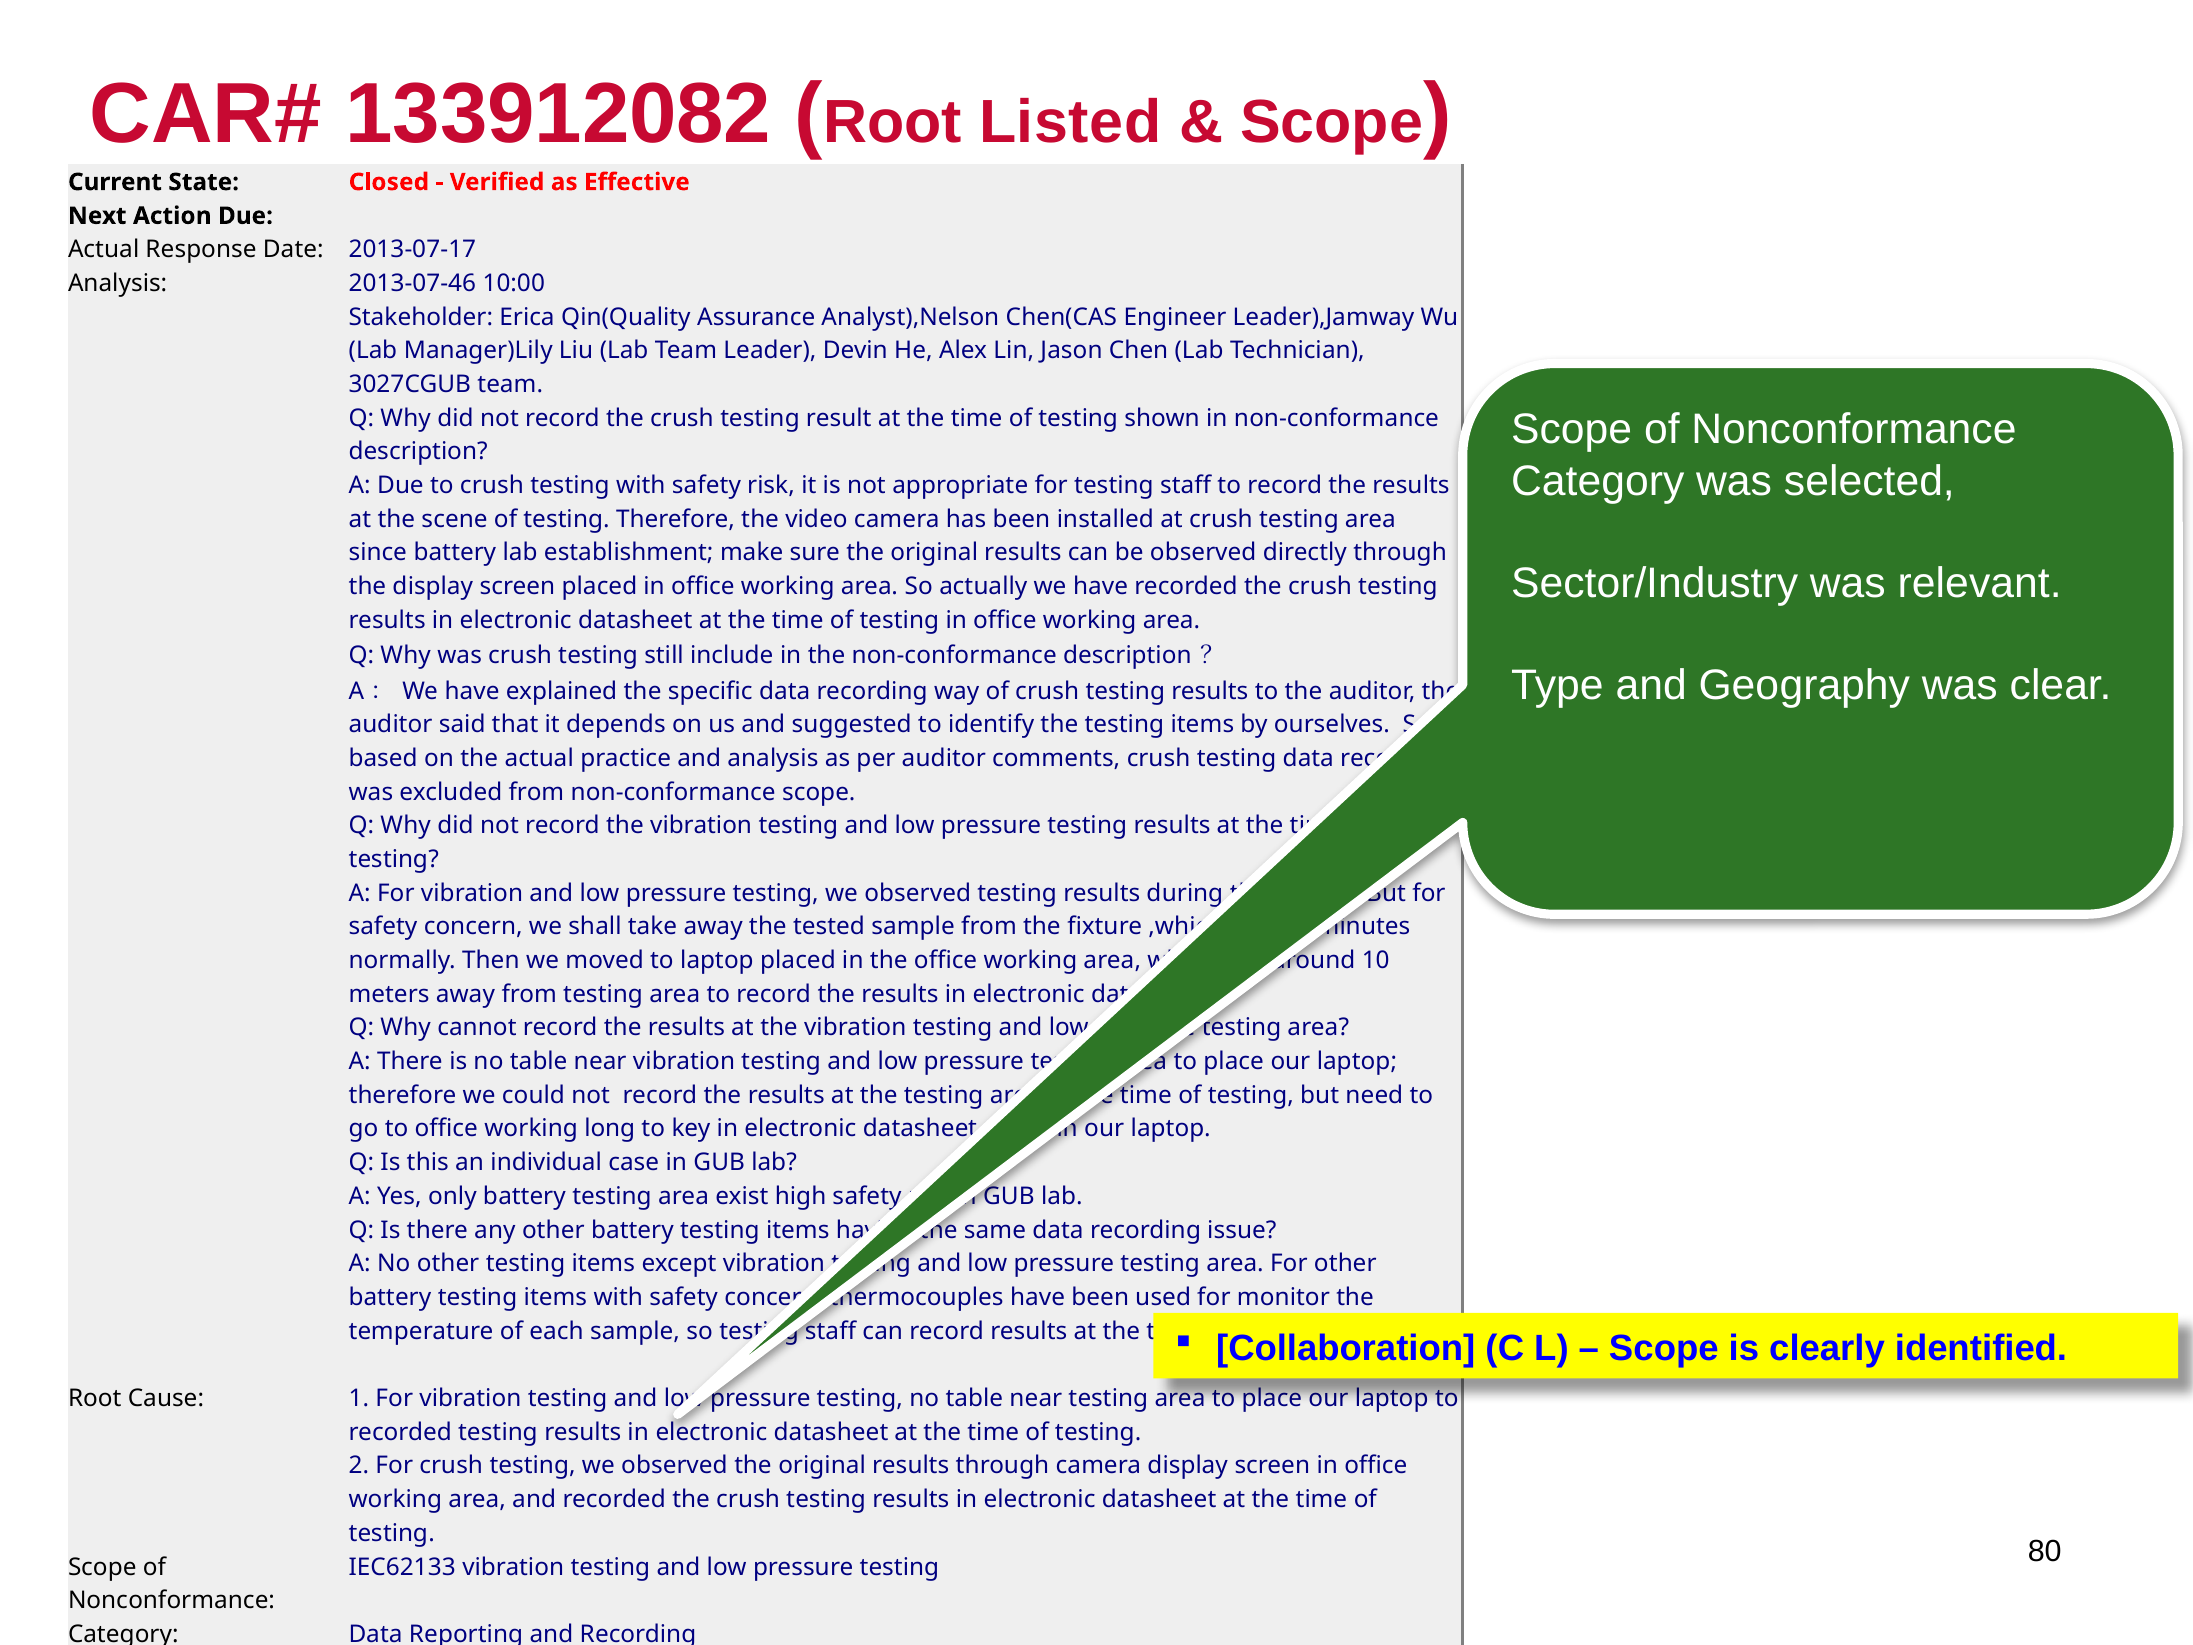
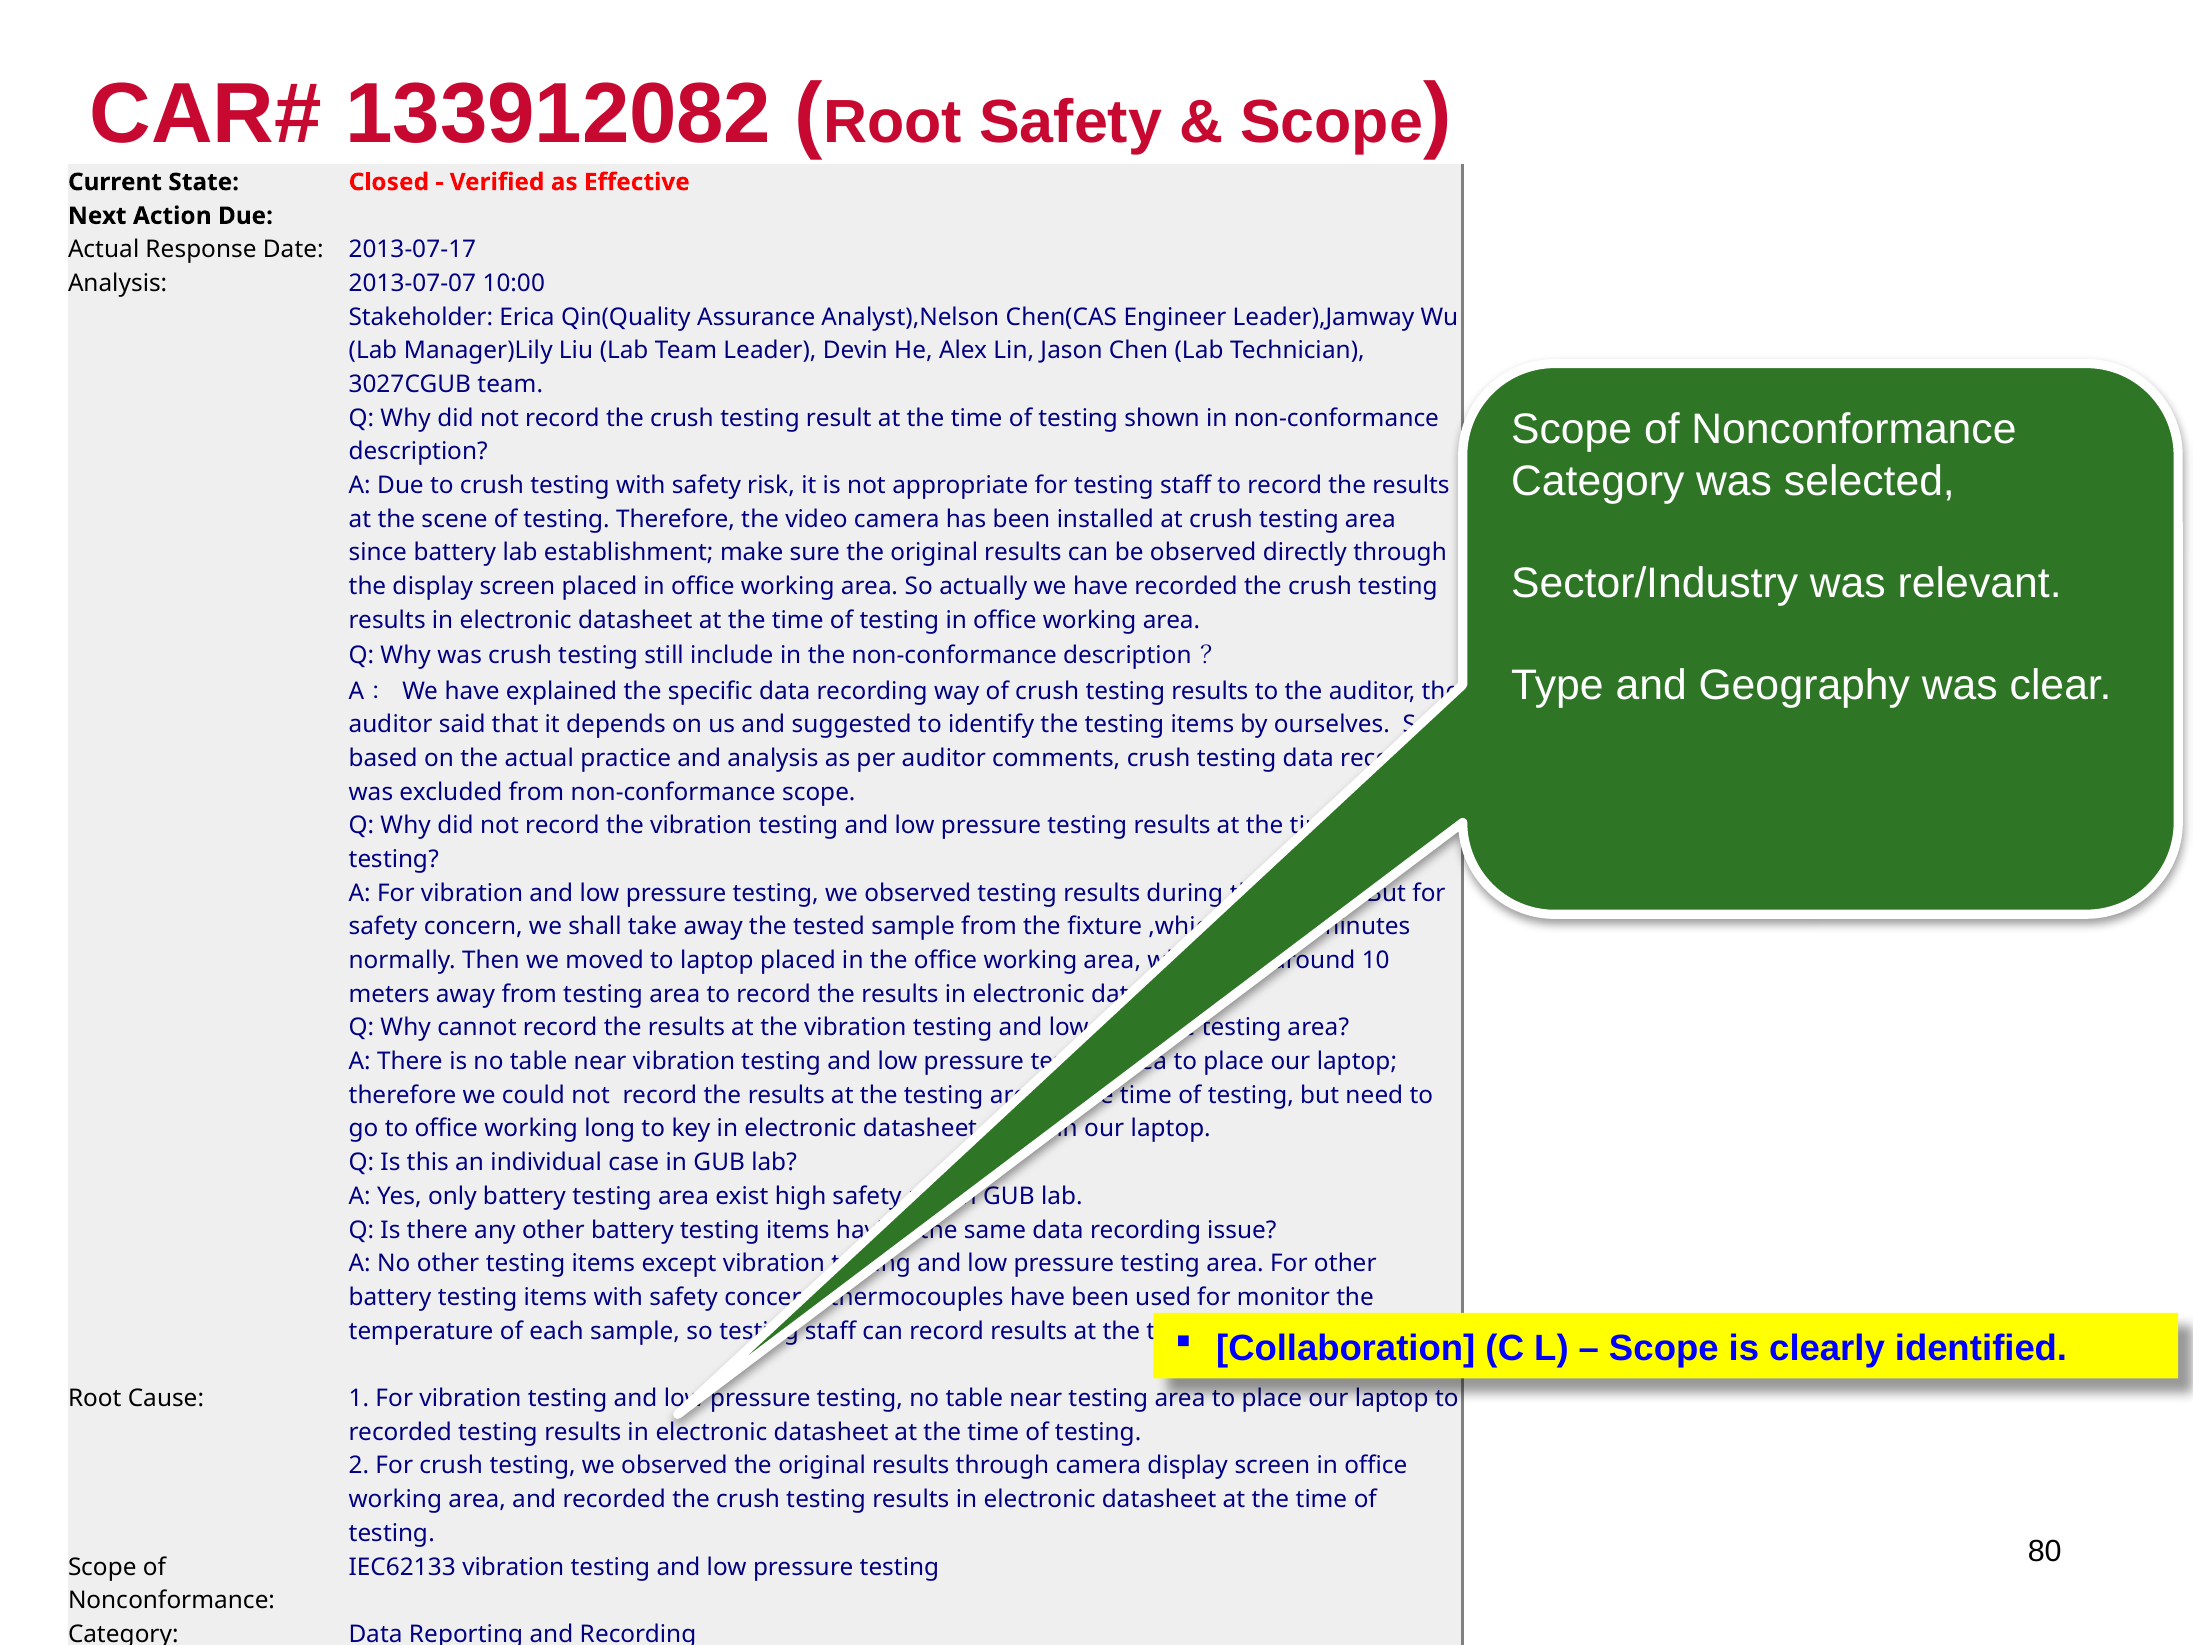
Root Listed: Listed -> Safety
2013-07-46: 2013-07-46 -> 2013-07-07
